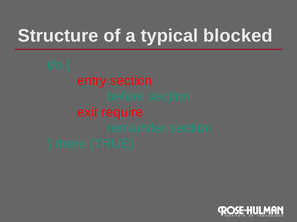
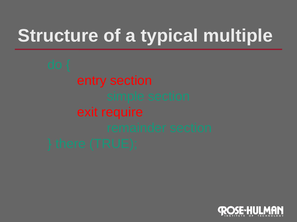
blocked: blocked -> multiple
before: before -> simple
